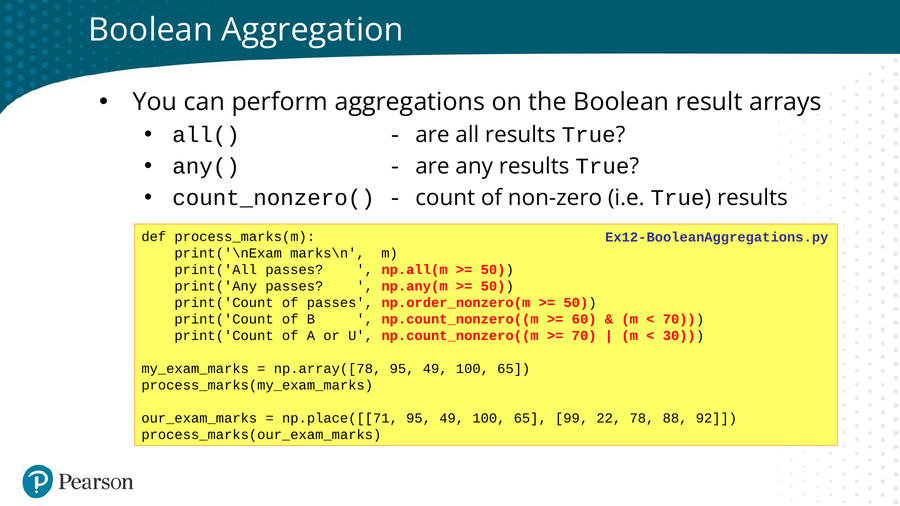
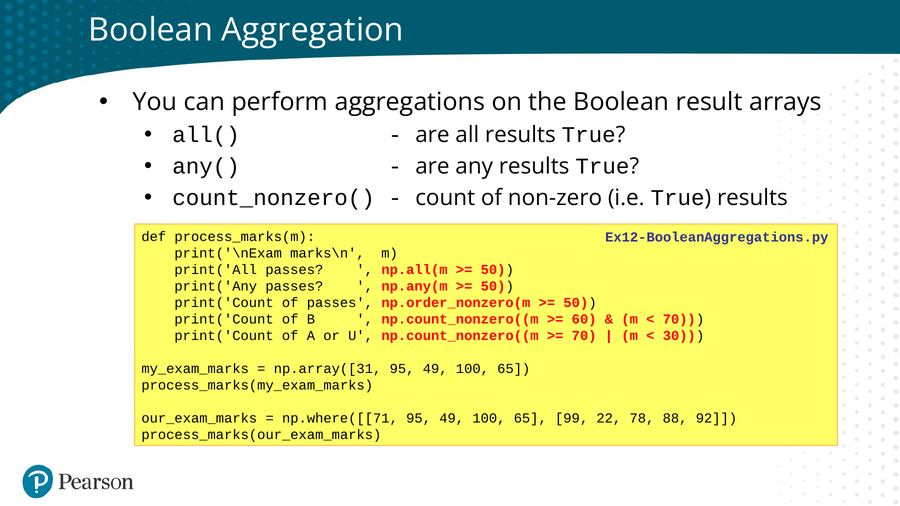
np.array([78: np.array([78 -> np.array([31
np.place([[71: np.place([[71 -> np.where([[71
